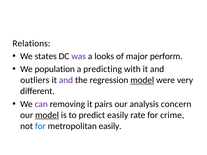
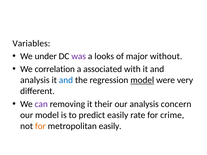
Relations: Relations -> Variables
states: states -> under
perform: perform -> without
population: population -> correlation
predicting: predicting -> associated
outliers at (35, 80): outliers -> analysis
and at (66, 80) colour: purple -> blue
pairs: pairs -> their
model at (47, 115) underline: present -> none
for at (40, 126) colour: blue -> orange
